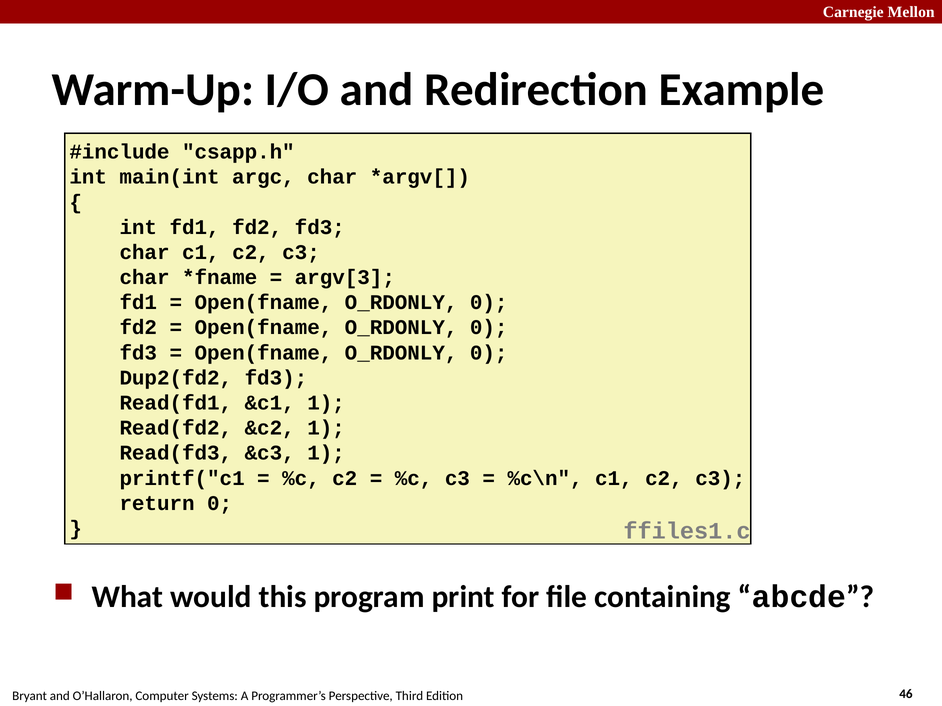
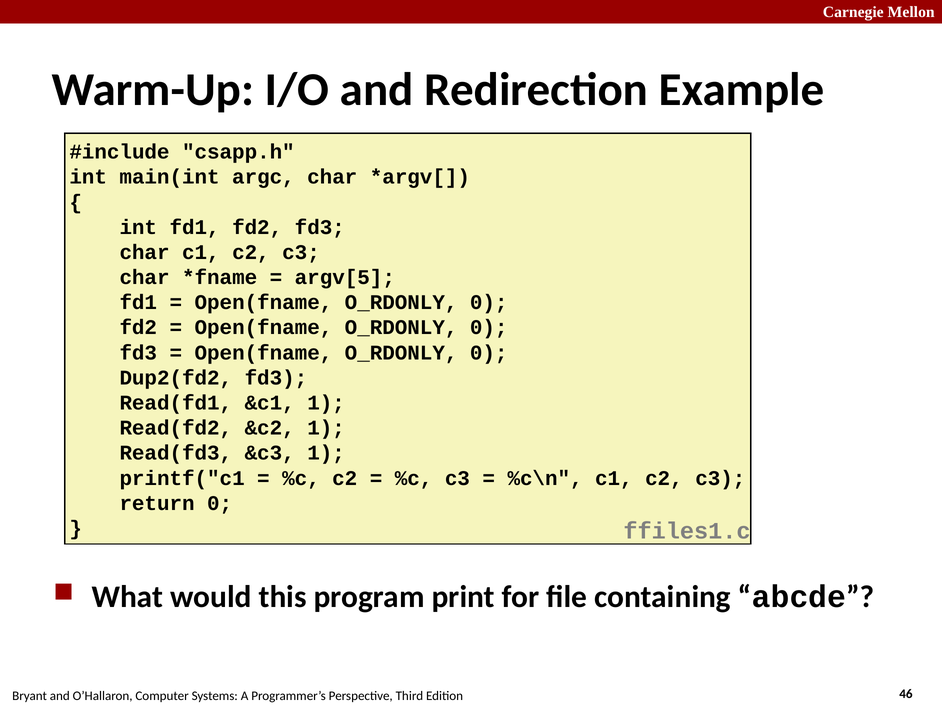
argv[3: argv[3 -> argv[5
